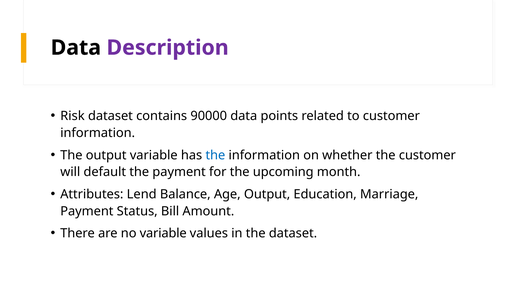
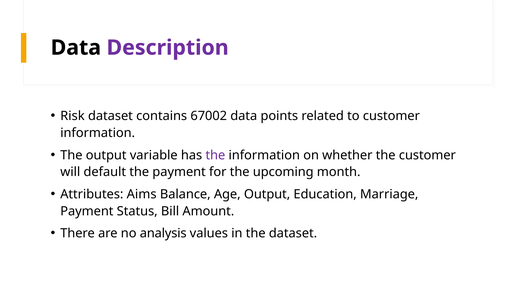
90000: 90000 -> 67002
the at (215, 155) colour: blue -> purple
Lend: Lend -> Aims
no variable: variable -> analysis
